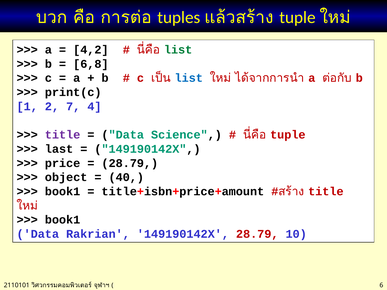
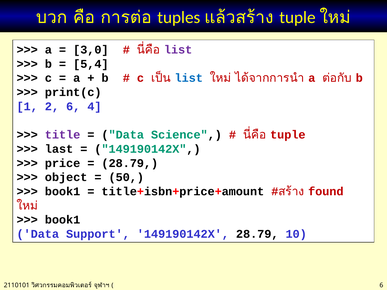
4,2: 4,2 -> 3,0
list at (178, 50) colour: green -> purple
6,8: 6,8 -> 5,4
2 7: 7 -> 6
40: 40 -> 50
title at (326, 192): title -> found
Rakrian: Rakrian -> Support
28.79 at (257, 234) colour: red -> black
